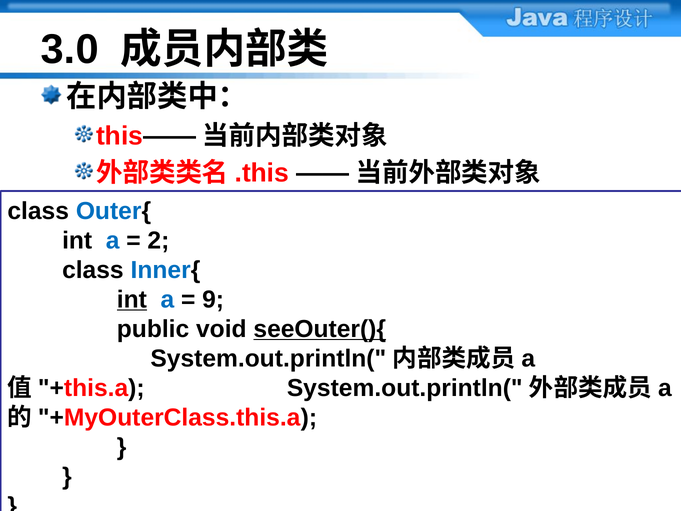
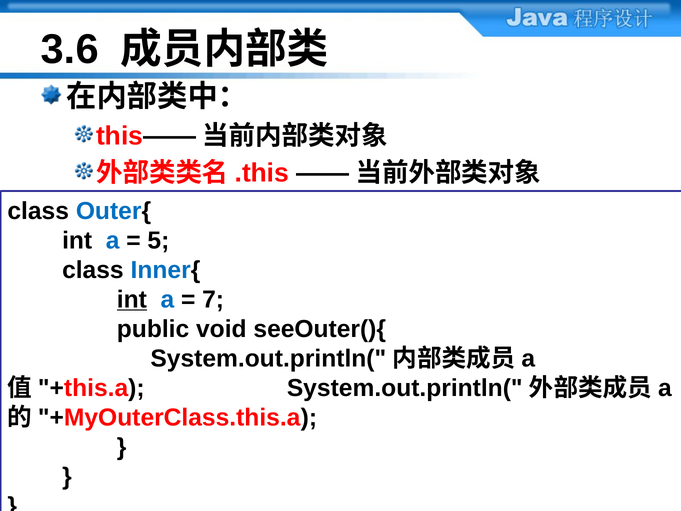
3.0: 3.0 -> 3.6
2: 2 -> 5
9: 9 -> 7
seeOuter(){ underline: present -> none
